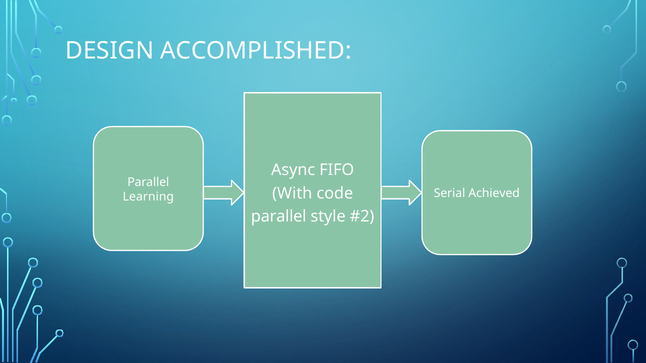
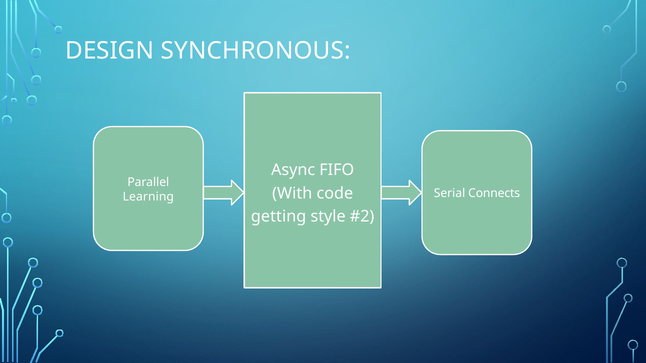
ACCOMPLISHED: ACCOMPLISHED -> SYNCHRONOUS
Achieved: Achieved -> Connects
parallel at (279, 217): parallel -> getting
